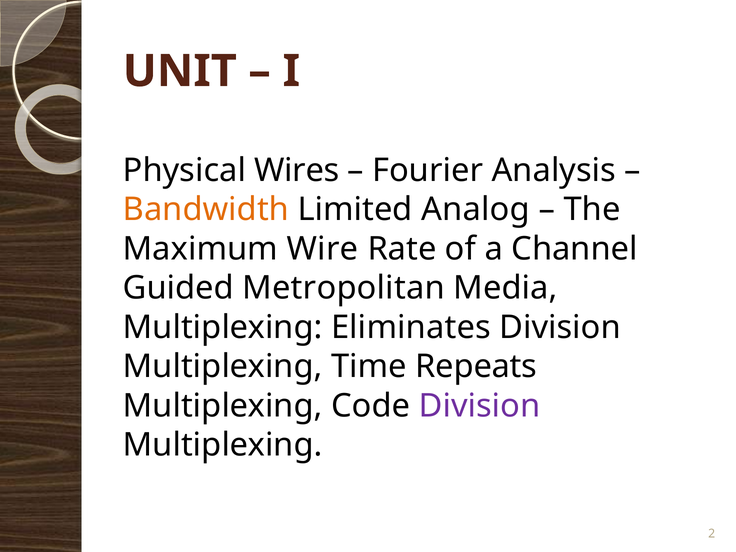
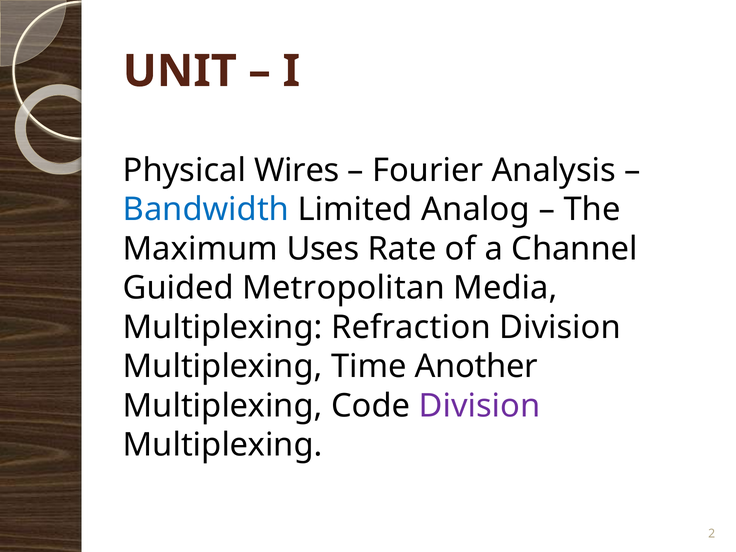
Bandwidth colour: orange -> blue
Wire: Wire -> Uses
Eliminates: Eliminates -> Refraction
Repeats: Repeats -> Another
